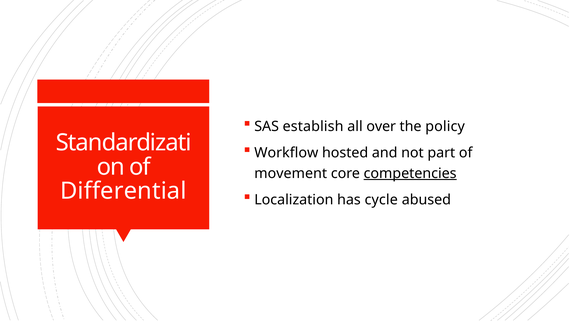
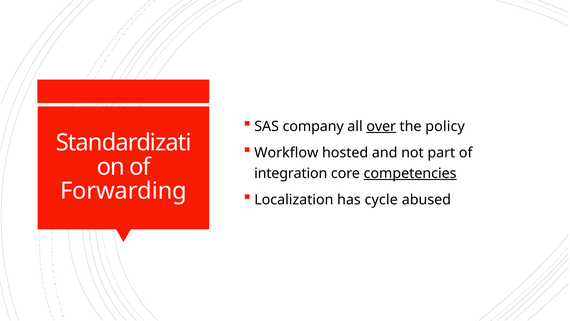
establish: establish -> company
over underline: none -> present
movement: movement -> integration
Differential: Differential -> Forwarding
